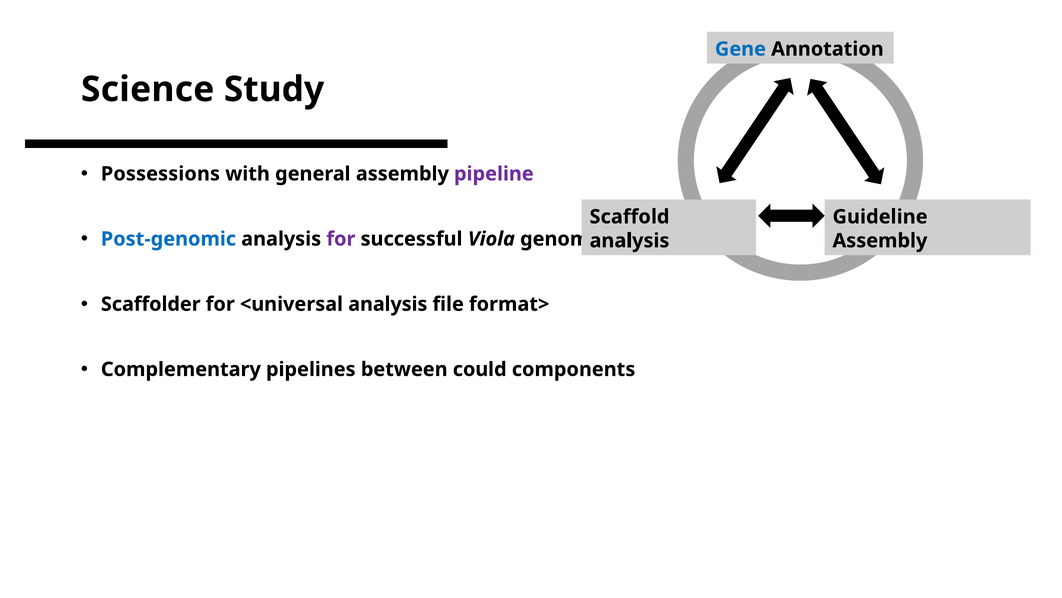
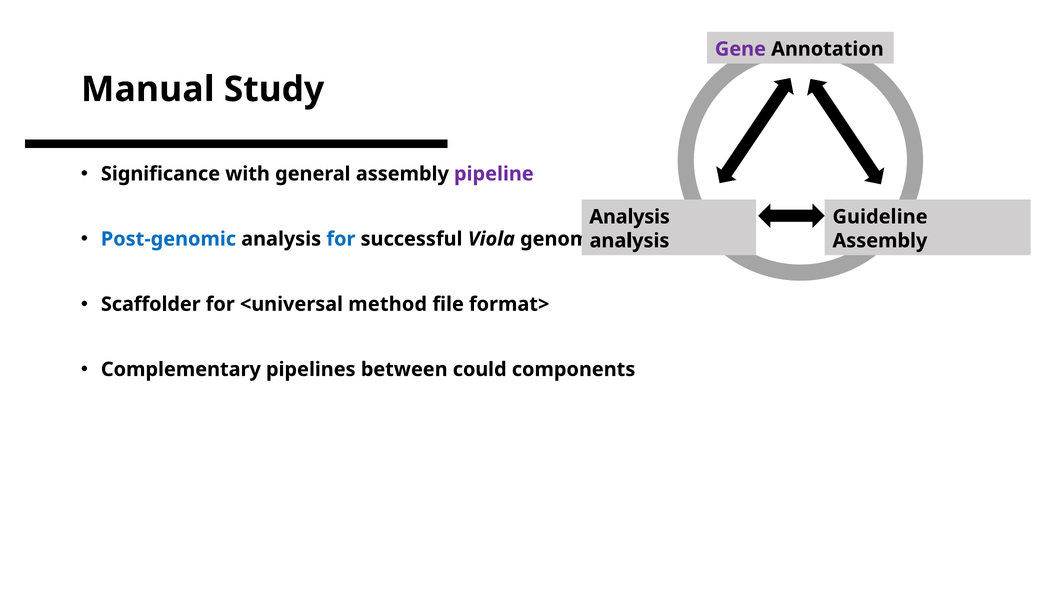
Gene colour: blue -> purple
Science: Science -> Manual
Possessions: Possessions -> Significance
Scaffold at (629, 217): Scaffold -> Analysis
for at (341, 239) colour: purple -> blue
<universal analysis: analysis -> method
